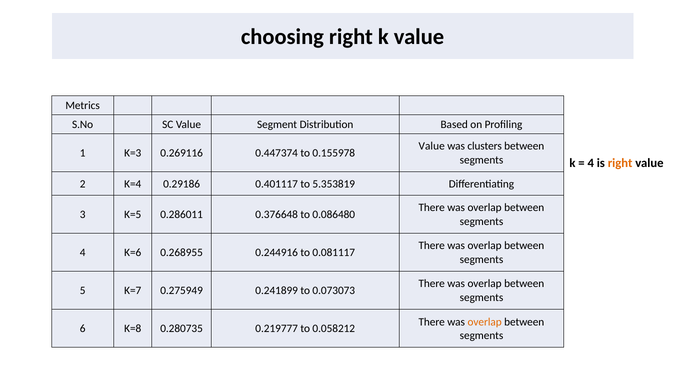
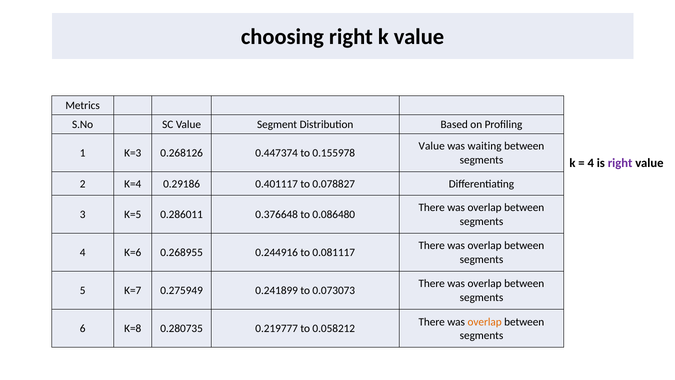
clusters: clusters -> waiting
0.269116: 0.269116 -> 0.268126
right at (620, 163) colour: orange -> purple
5.353819: 5.353819 -> 0.078827
